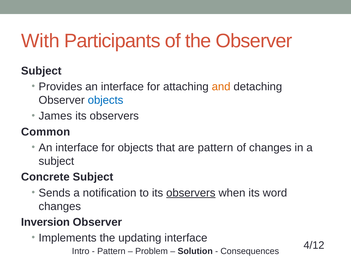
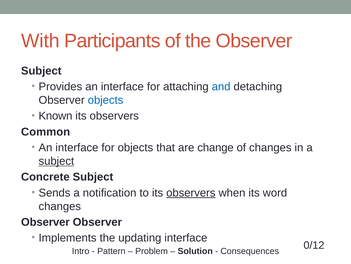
and colour: orange -> blue
James: James -> Known
are pattern: pattern -> change
subject at (56, 161) underline: none -> present
Inversion at (45, 221): Inversion -> Observer
4/12: 4/12 -> 0/12
